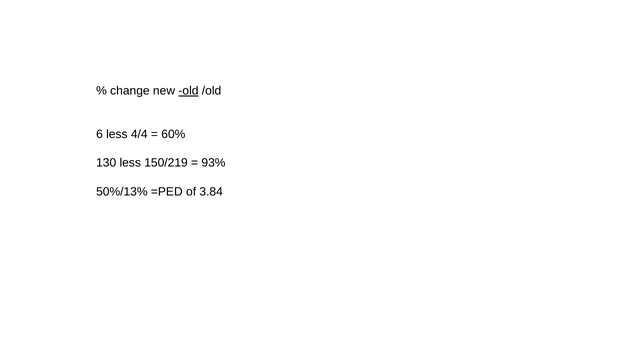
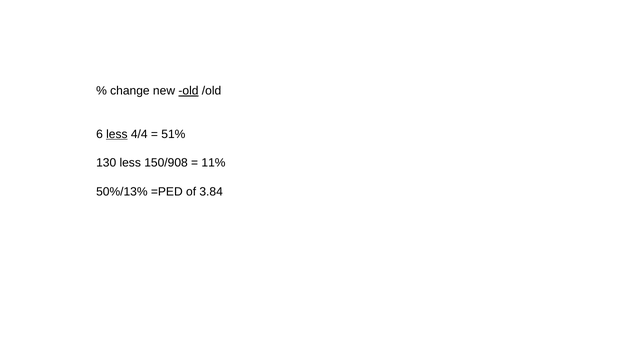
less at (117, 134) underline: none -> present
60%: 60% -> 51%
150/219: 150/219 -> 150/908
93%: 93% -> 11%
